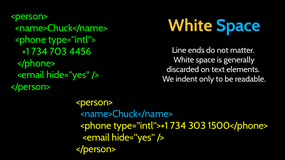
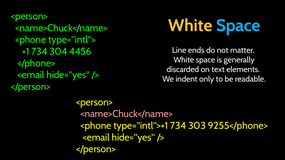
703: 703 -> 304
<name>Chuck</name> at (127, 114) colour: light blue -> pink
1500</phone>: 1500</phone> -> 9255</phone>
